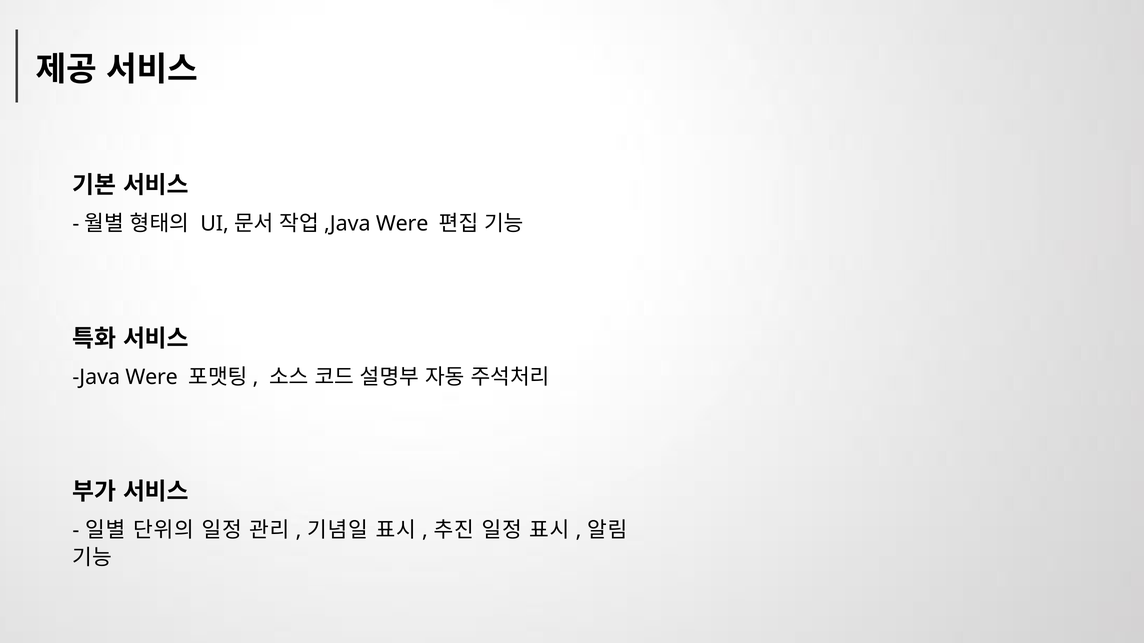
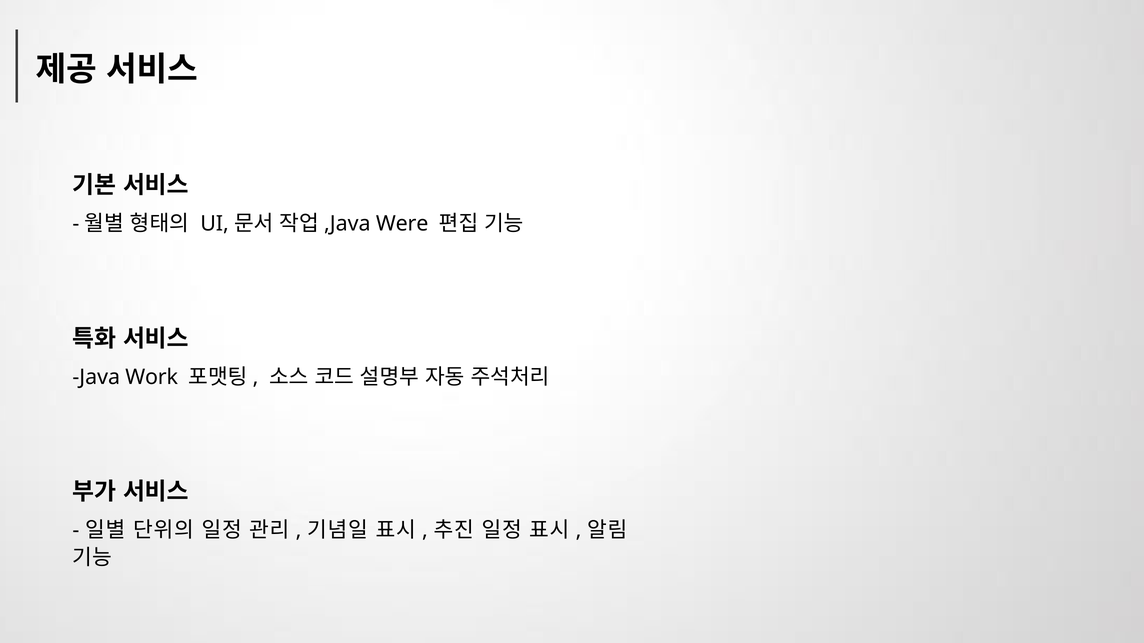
Java Were: Were -> Work
